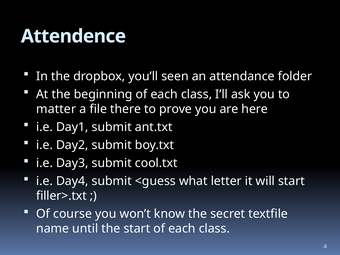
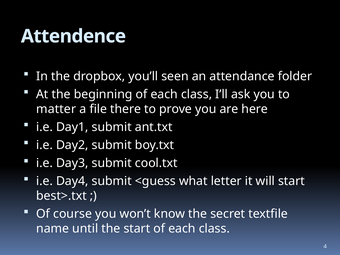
filler>.txt: filler>.txt -> best>.txt
